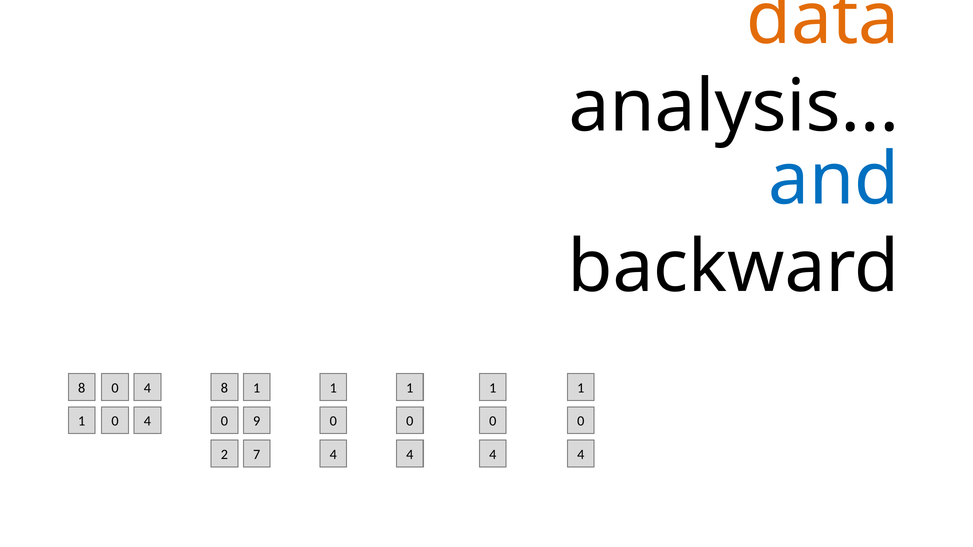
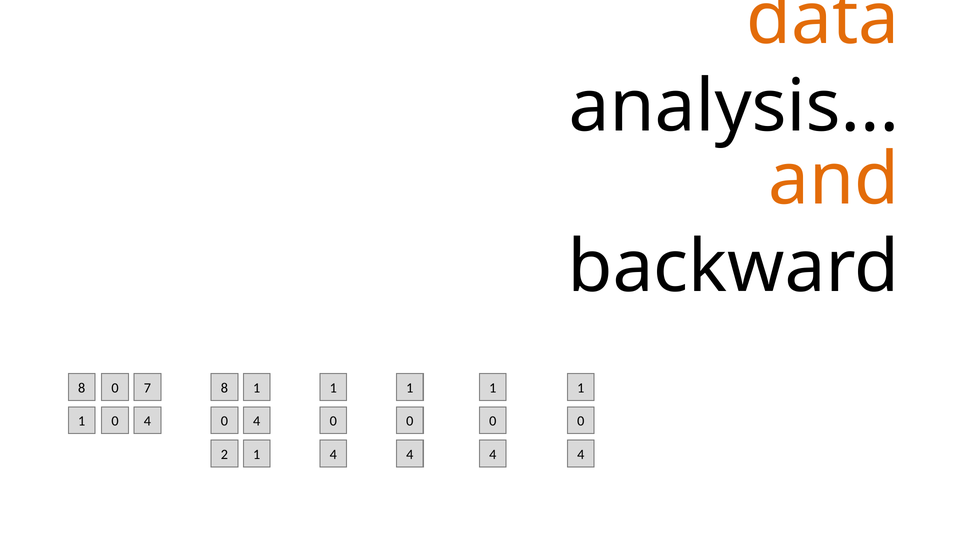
and colour: blue -> orange
4 at (147, 388): 4 -> 7
9 at (257, 421): 9 -> 4
2 7: 7 -> 1
